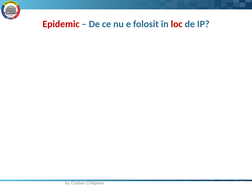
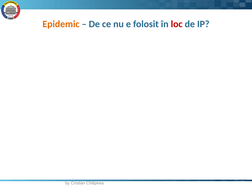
Epidemic colour: red -> orange
